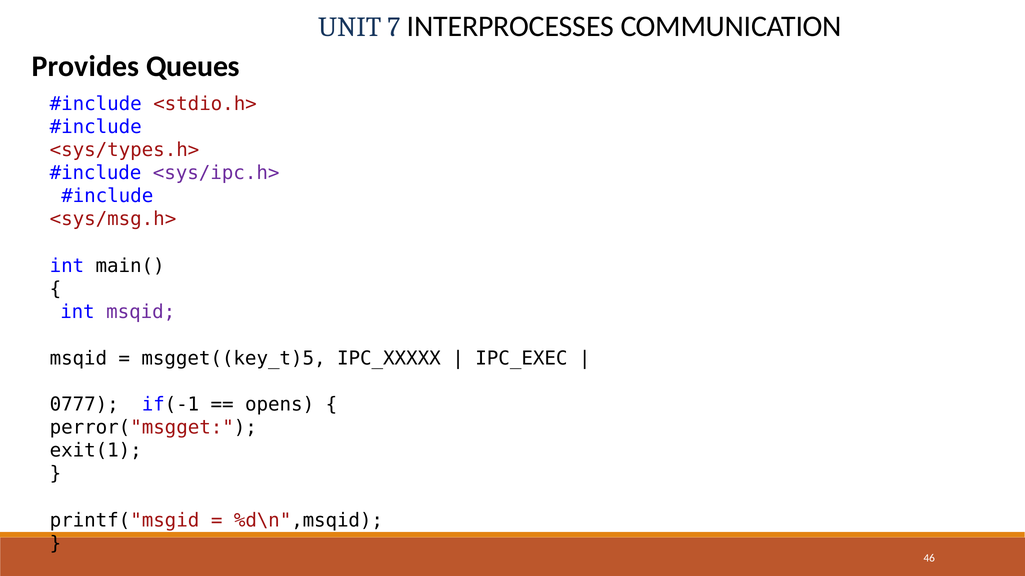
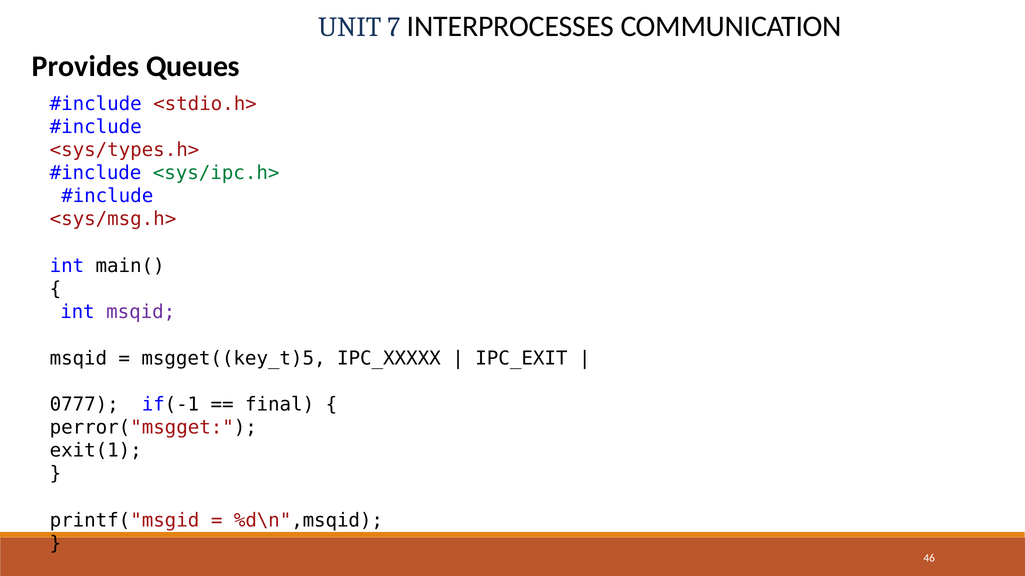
<sys/ipc.h> colour: purple -> green
IPC_EXEC: IPC_EXEC -> IPC_EXIT
opens: opens -> final
